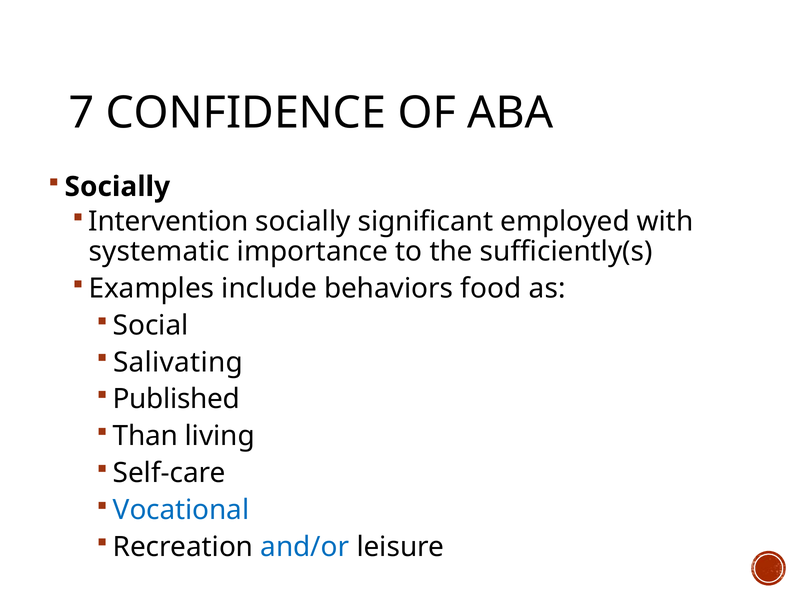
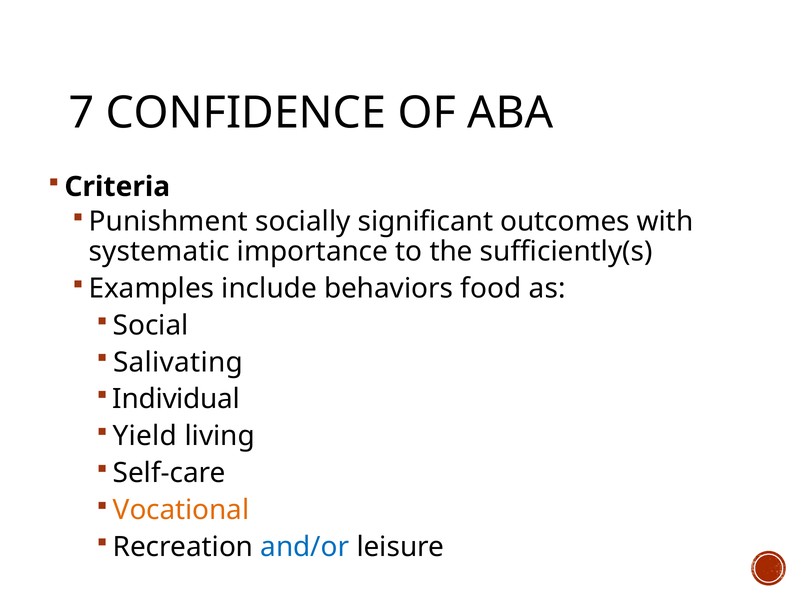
Socially at (117, 187): Socially -> Criteria
Intervention: Intervention -> Punishment
employed: employed -> outcomes
Published: Published -> Individual
Than: Than -> Yield
Vocational colour: blue -> orange
